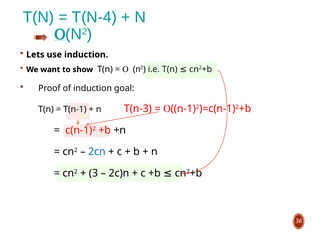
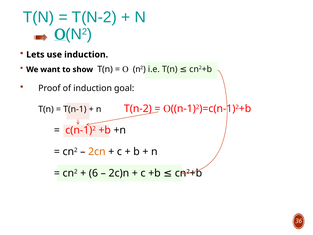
T(N-4 at (94, 17): T(N-4 -> T(N-2
n T(n-3: T(n-3 -> T(n-2
2cn colour: blue -> orange
3: 3 -> 6
